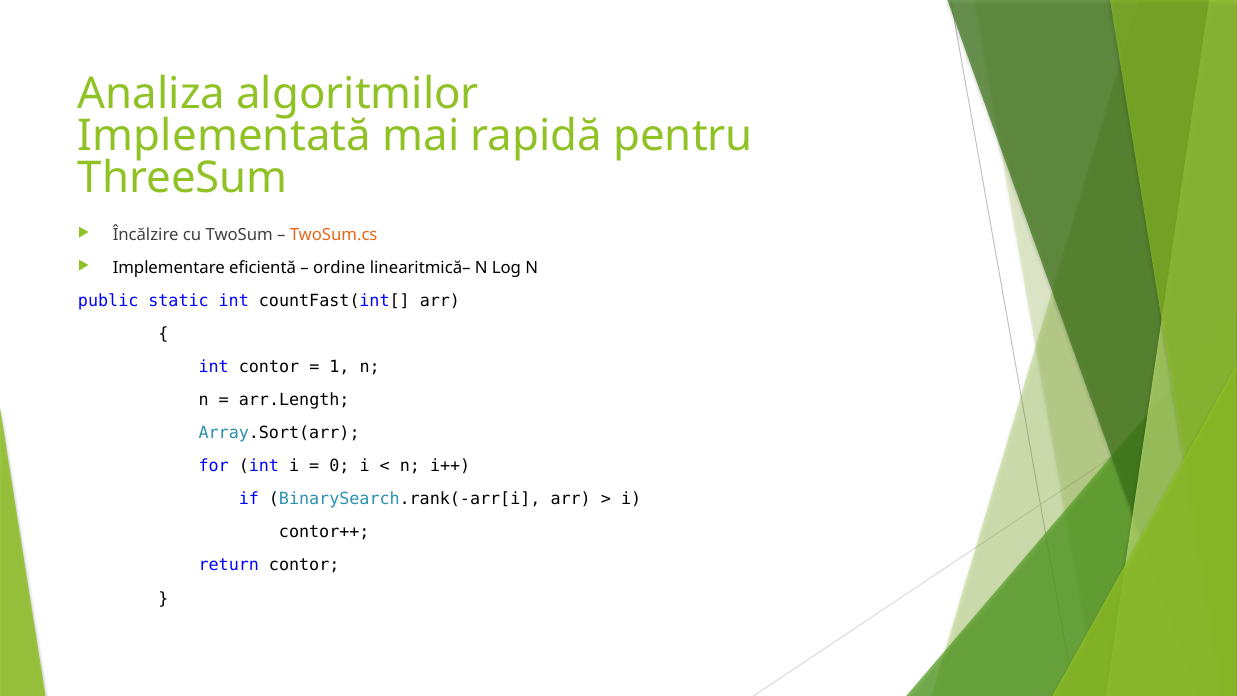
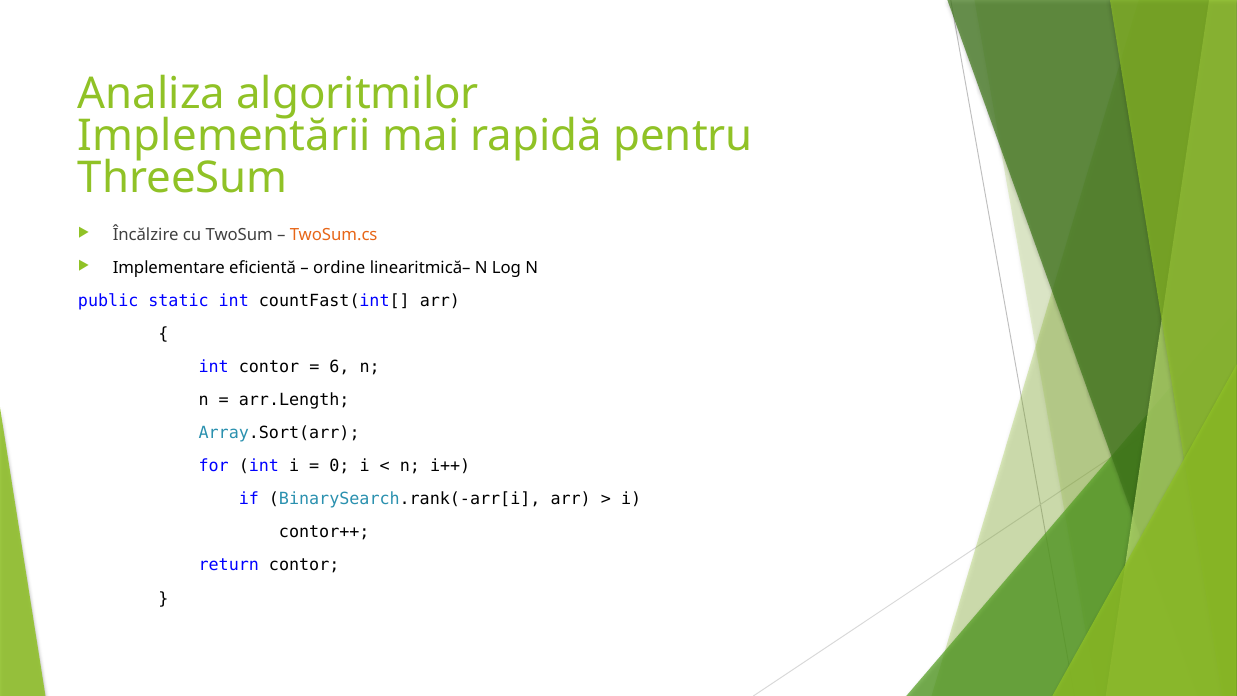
Implementată: Implementată -> Implementării
1: 1 -> 6
